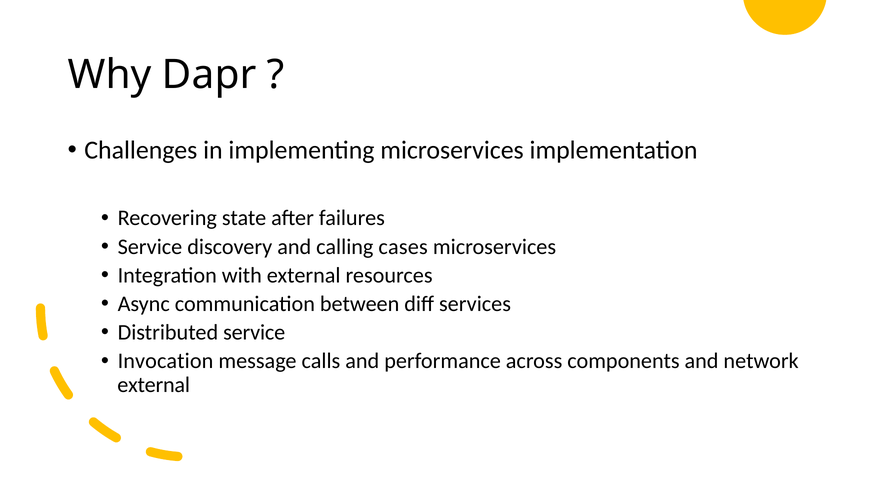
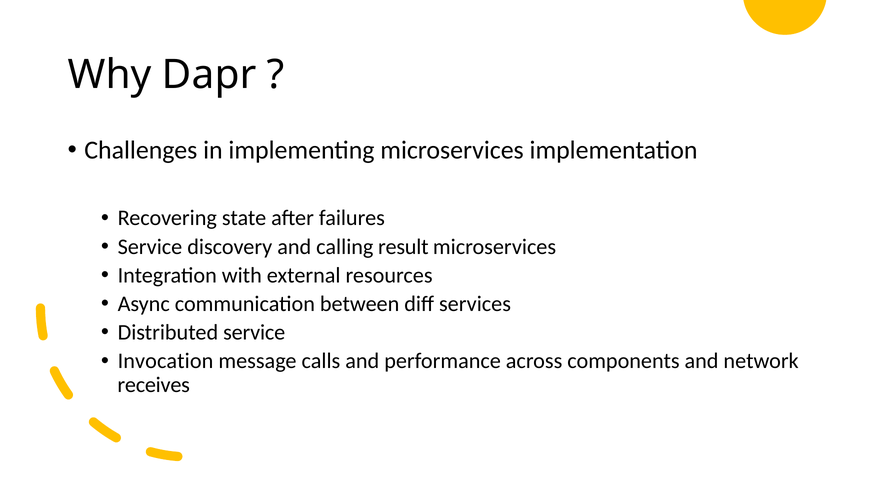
cases: cases -> result
external at (154, 385): external -> receives
